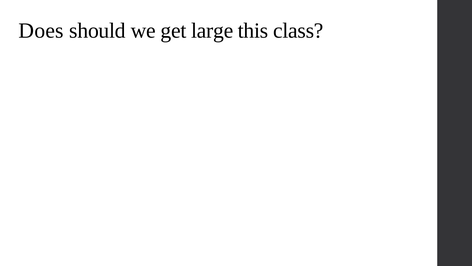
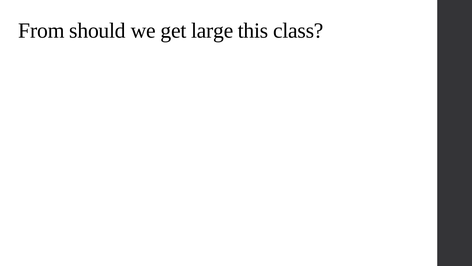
Does: Does -> From
